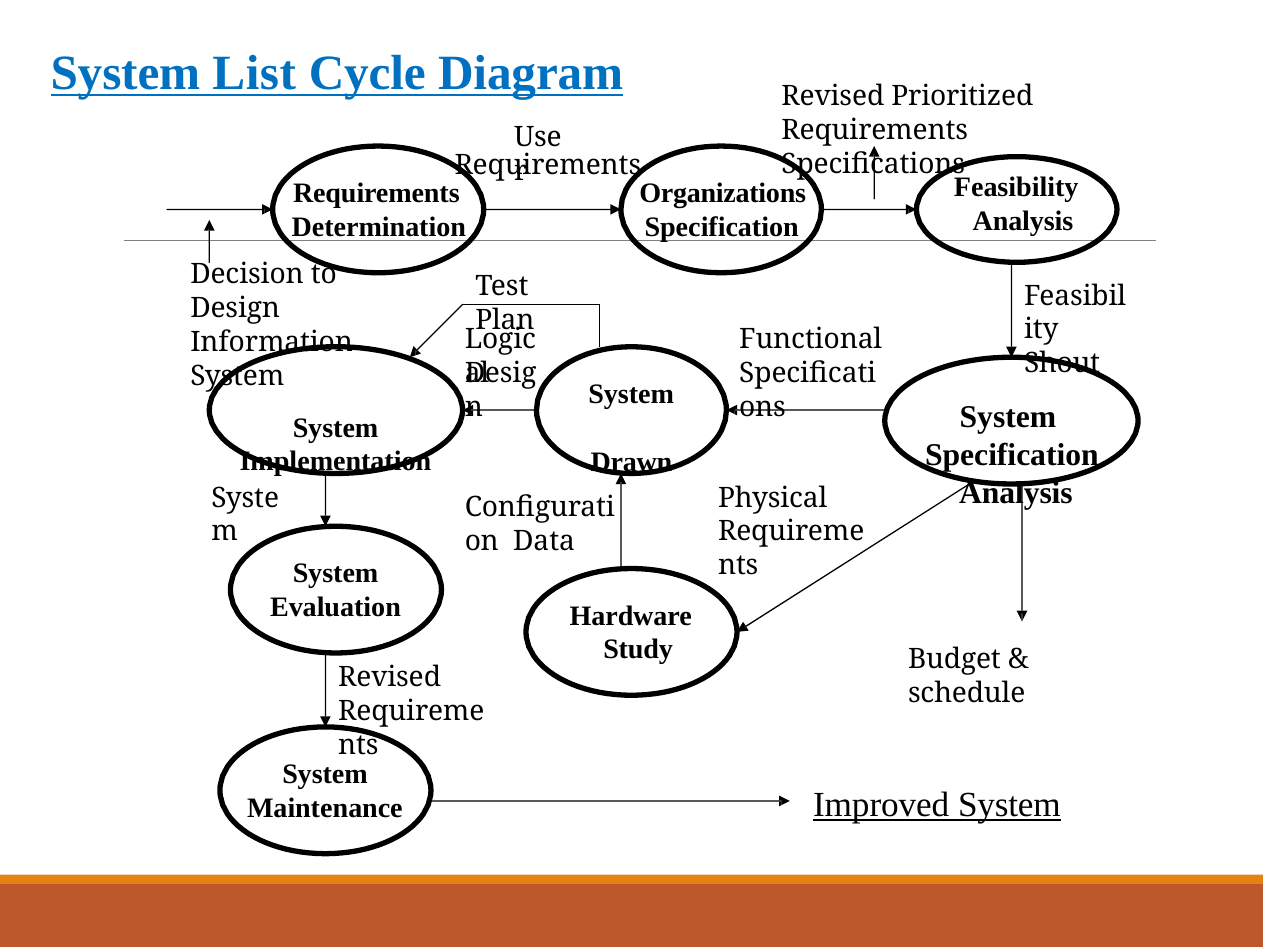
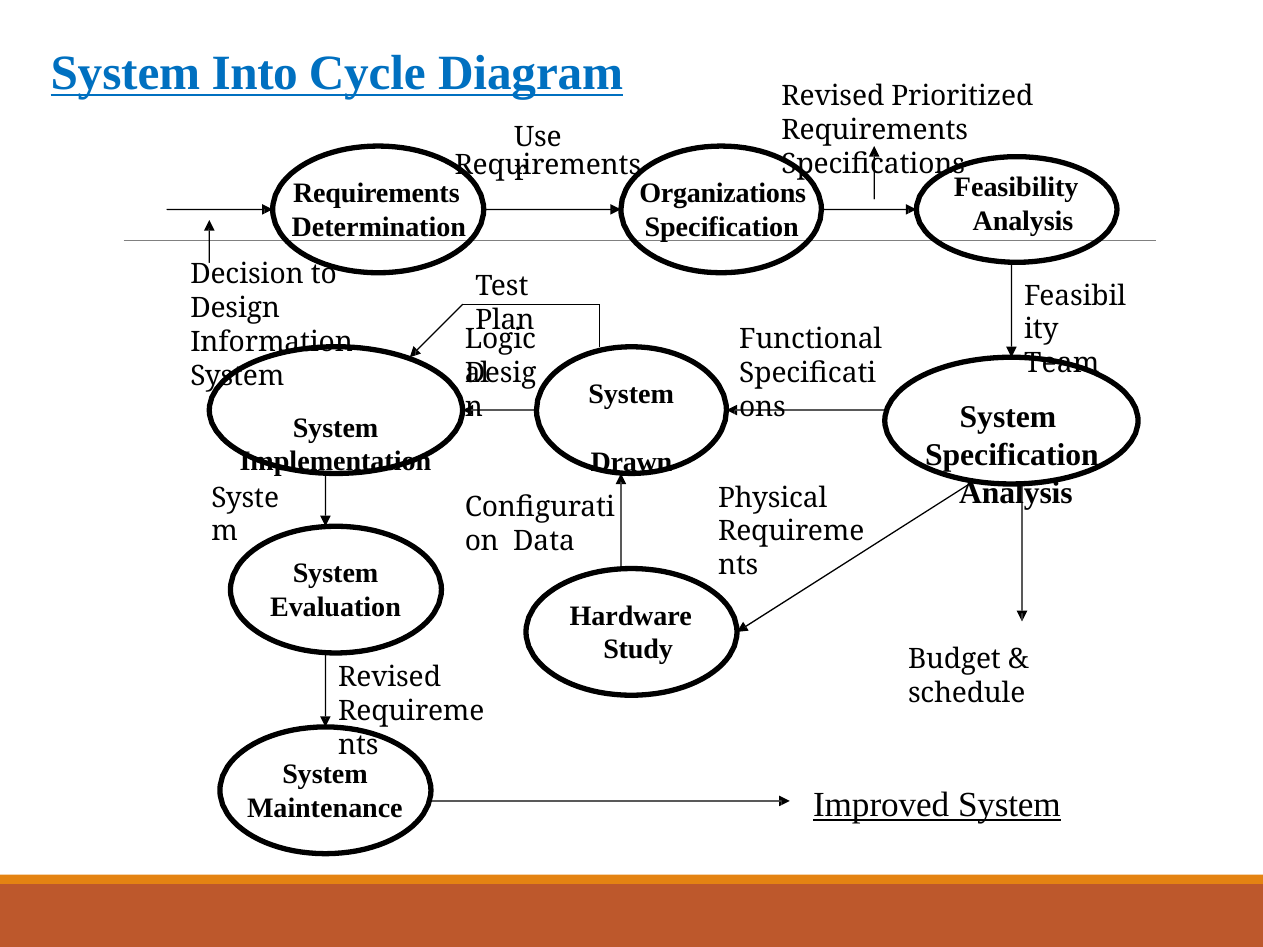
List: List -> Into
Shout: Shout -> Team
